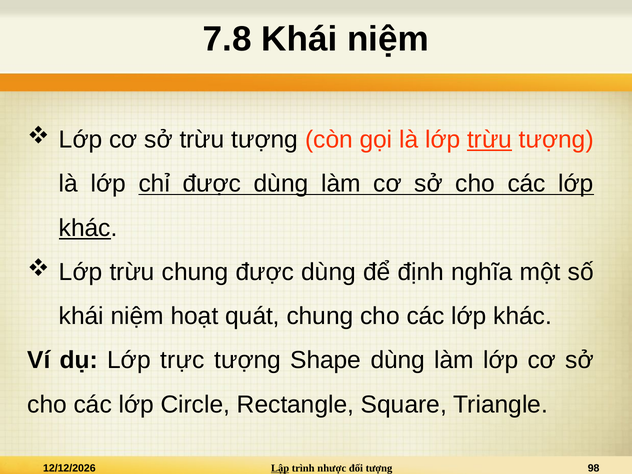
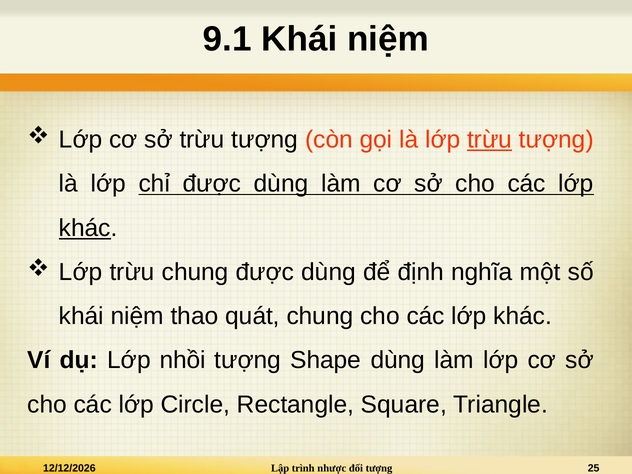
7.8: 7.8 -> 9.1
hoạt: hoạt -> thao
trực: trực -> nhồi
Lập underline: present -> none
98: 98 -> 25
